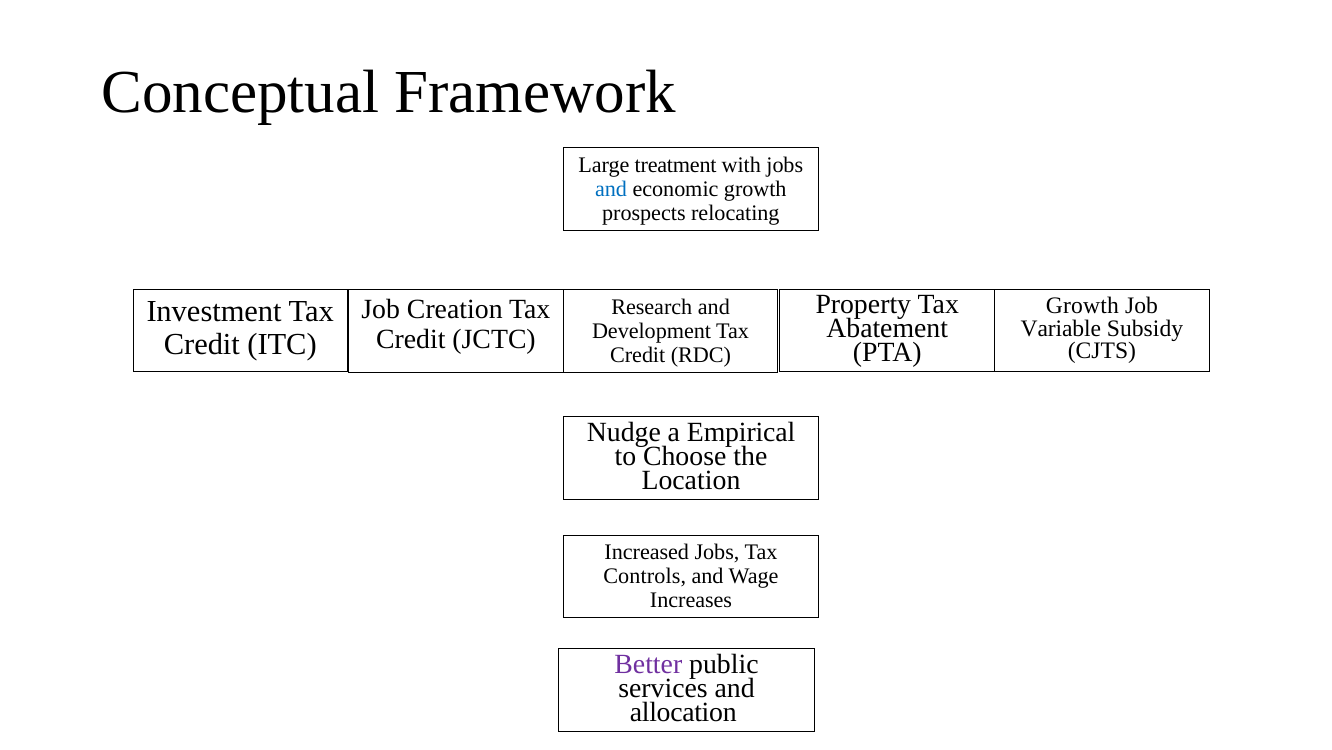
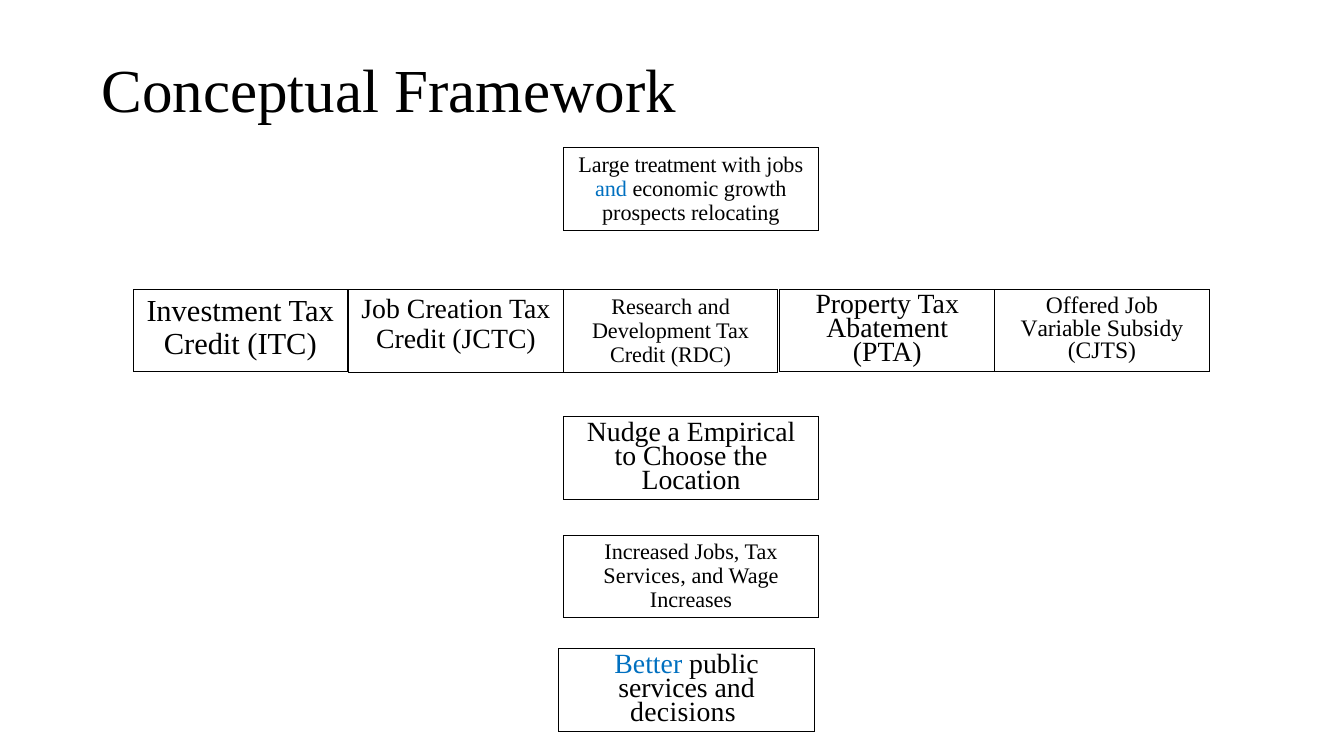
Growth at (1082, 305): Growth -> Offered
Controls at (645, 576): Controls -> Services
Better colour: purple -> blue
allocation: allocation -> decisions
